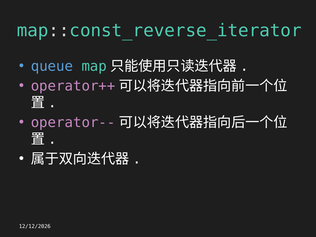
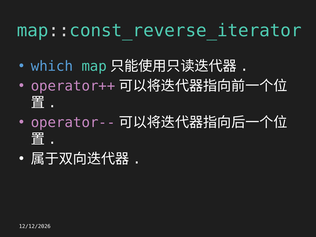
queue: queue -> which
